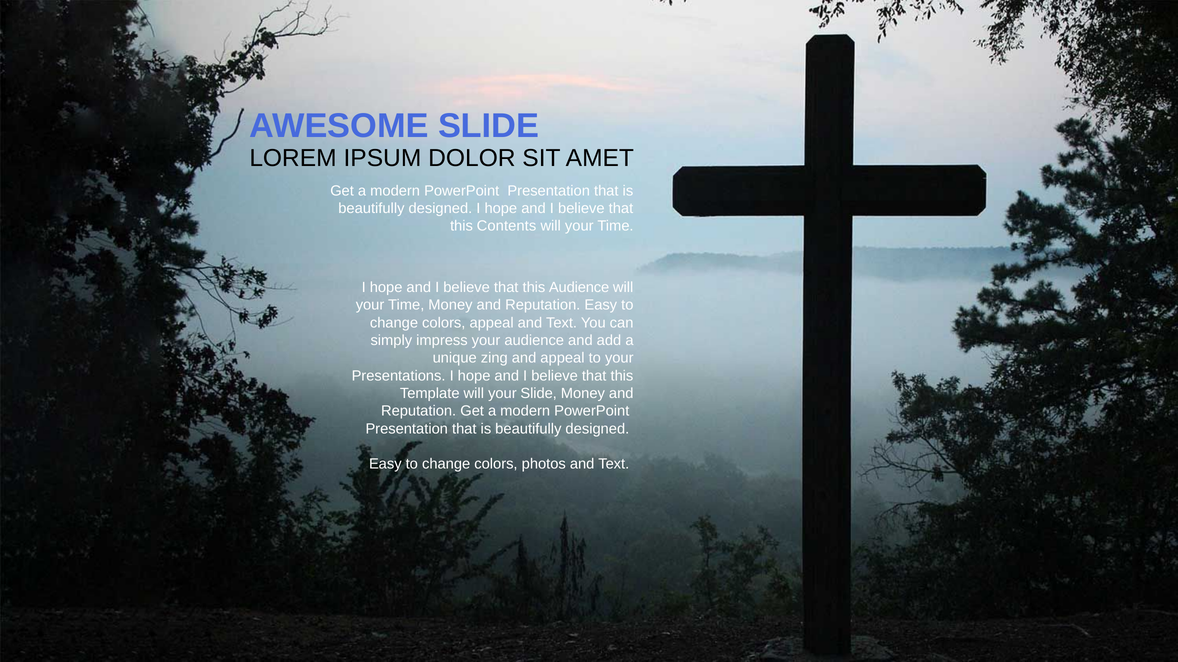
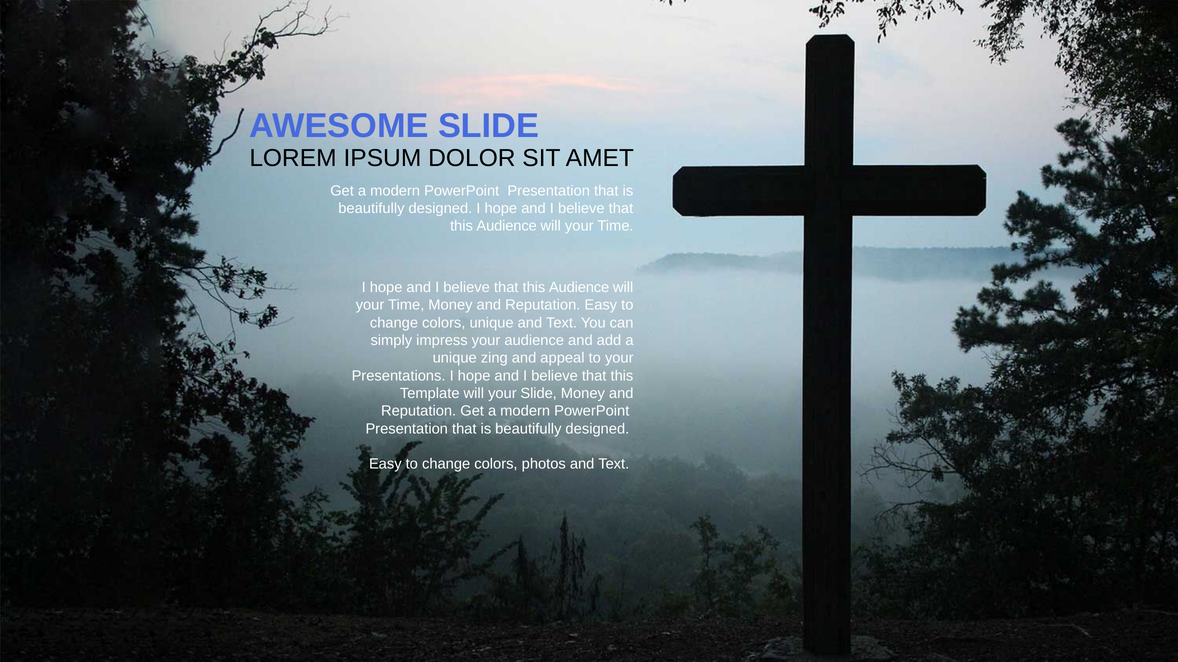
Contents at (507, 226): Contents -> Audience
colors appeal: appeal -> unique
